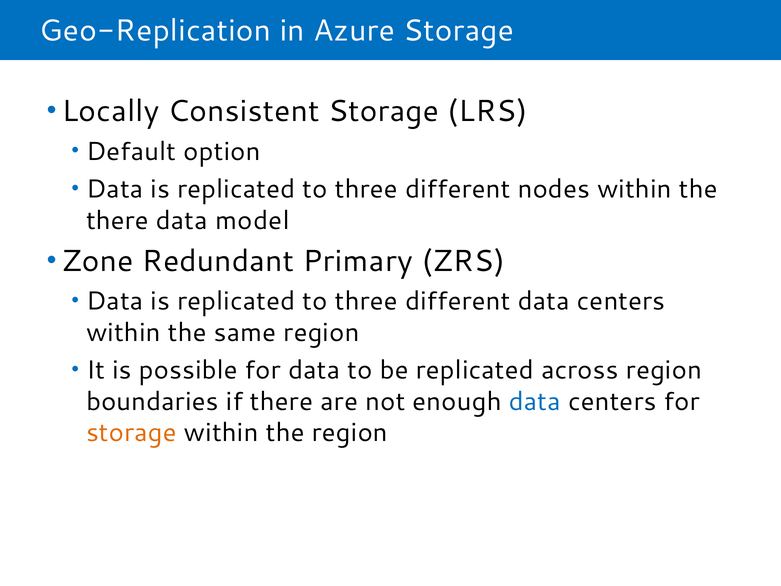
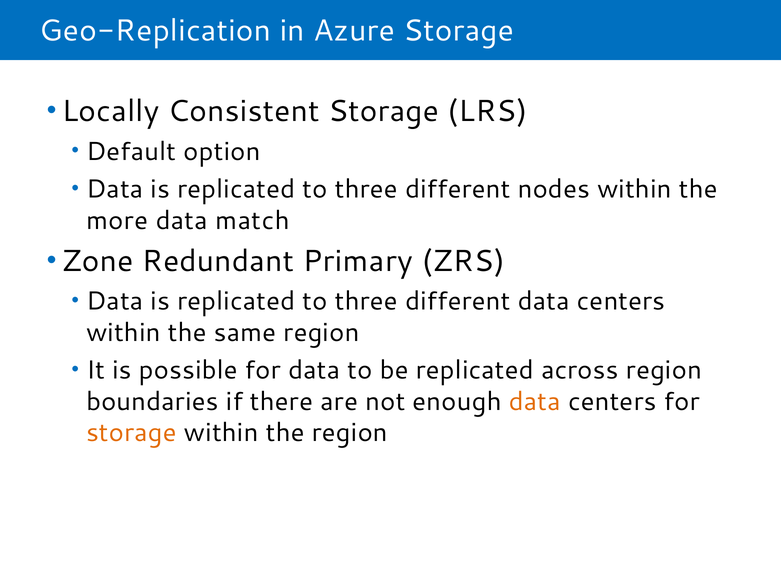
there at (117, 220): there -> more
model: model -> match
data at (535, 401) colour: blue -> orange
